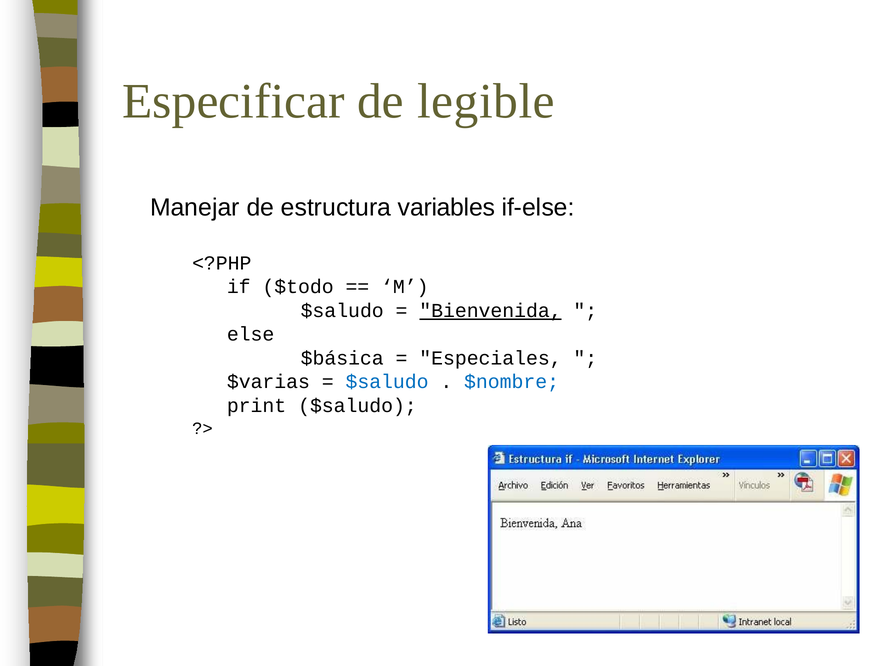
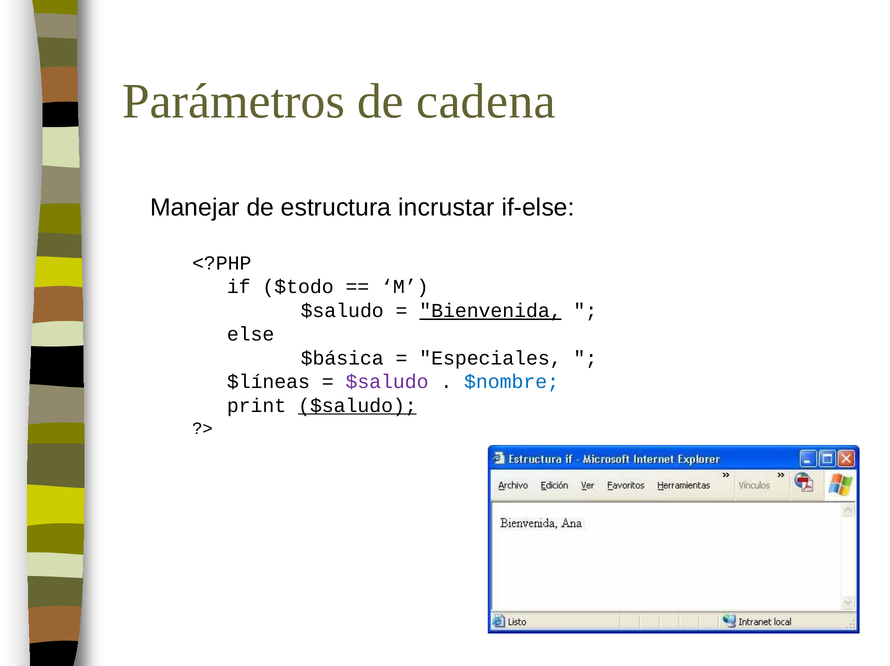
Especificar: Especificar -> Parámetros
legible: legible -> cadena
variables: variables -> incrustar
$varias: $varias -> $líneas
$saludo at (387, 382) colour: blue -> purple
$saludo at (357, 405) underline: none -> present
